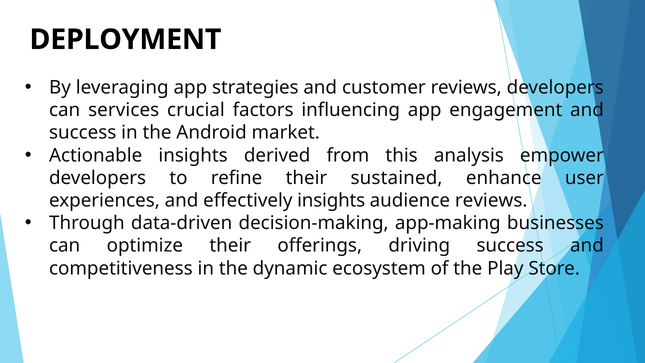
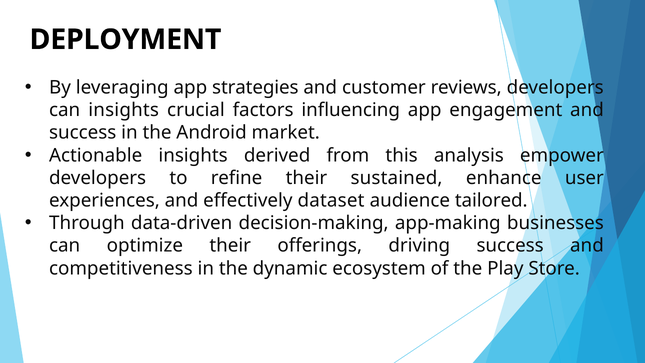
can services: services -> insights
effectively insights: insights -> dataset
audience reviews: reviews -> tailored
